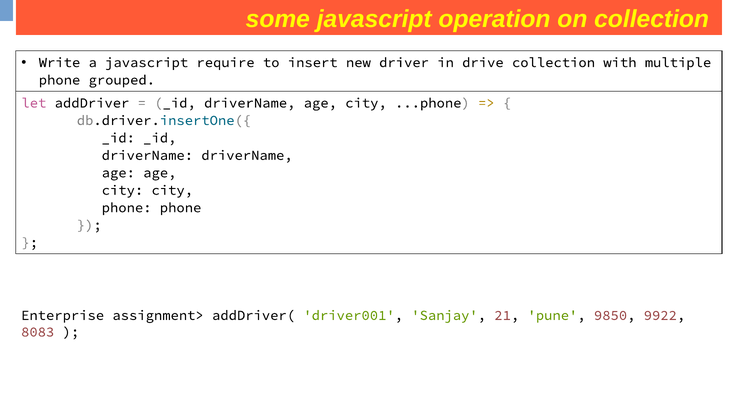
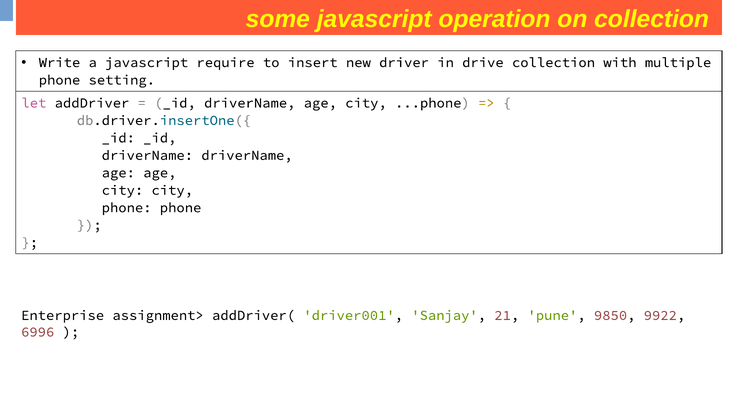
grouped: grouped -> setting
8083: 8083 -> 6996
